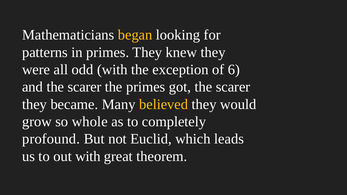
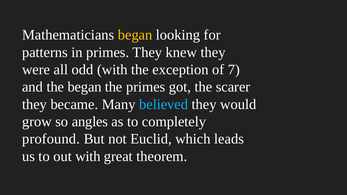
6: 6 -> 7
and the scarer: scarer -> began
believed colour: yellow -> light blue
whole: whole -> angles
